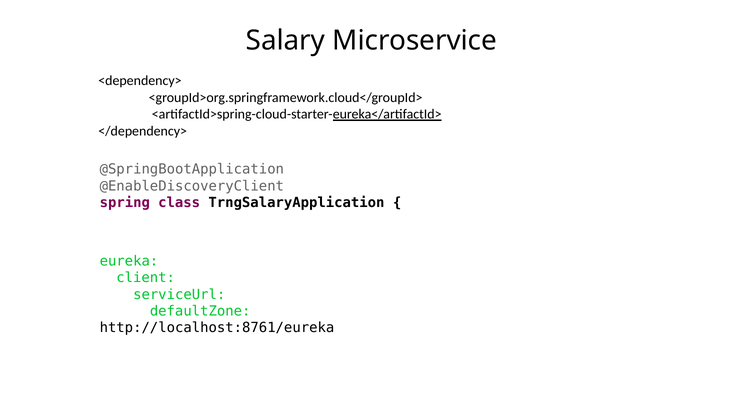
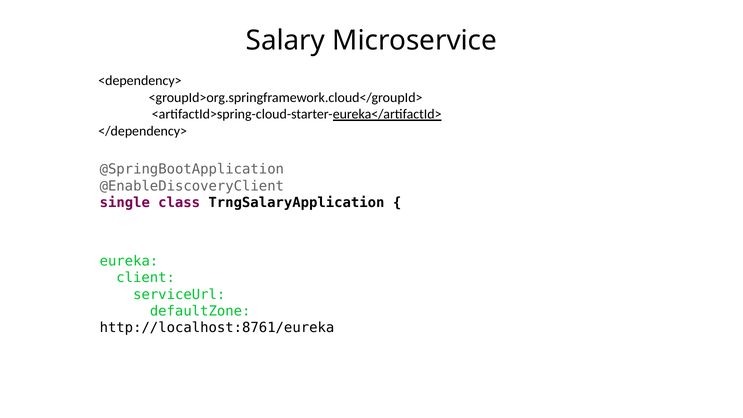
spring: spring -> single
